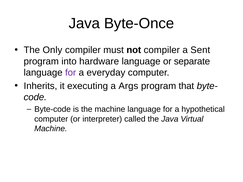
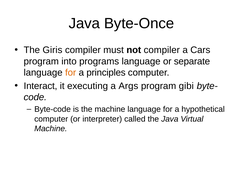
Only: Only -> Giris
Sent: Sent -> Cars
hardware: hardware -> programs
for at (71, 73) colour: purple -> orange
everyday: everyday -> principles
Inherits: Inherits -> Interact
that: that -> gibi
